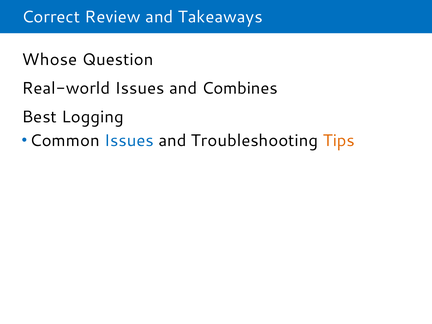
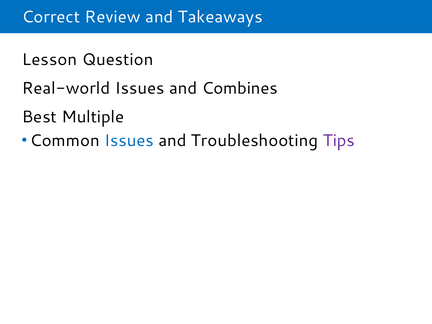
Whose: Whose -> Lesson
Logging: Logging -> Multiple
Tips colour: orange -> purple
